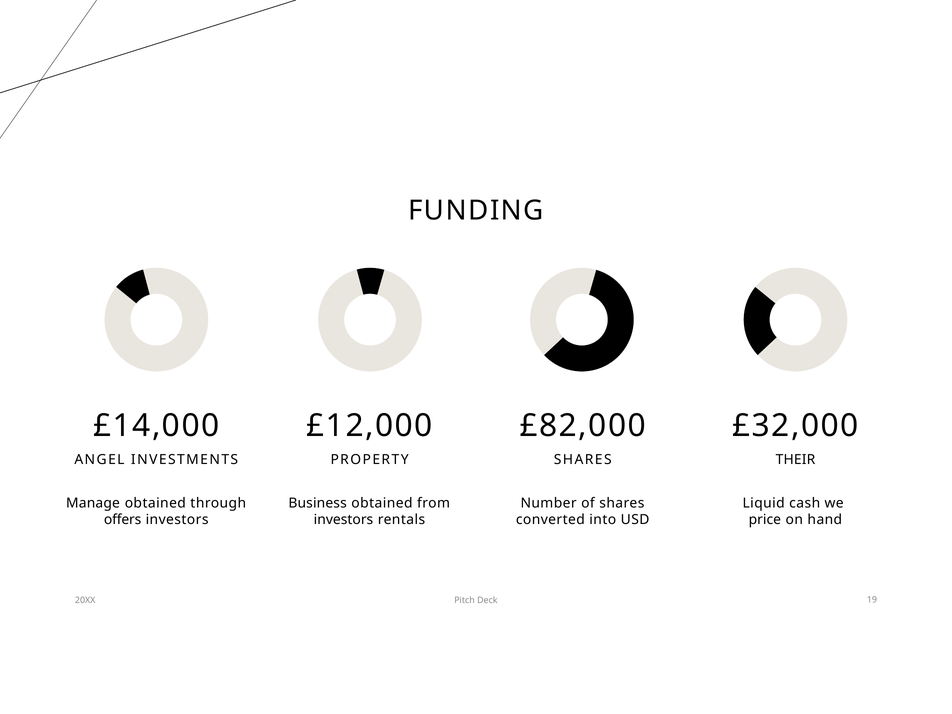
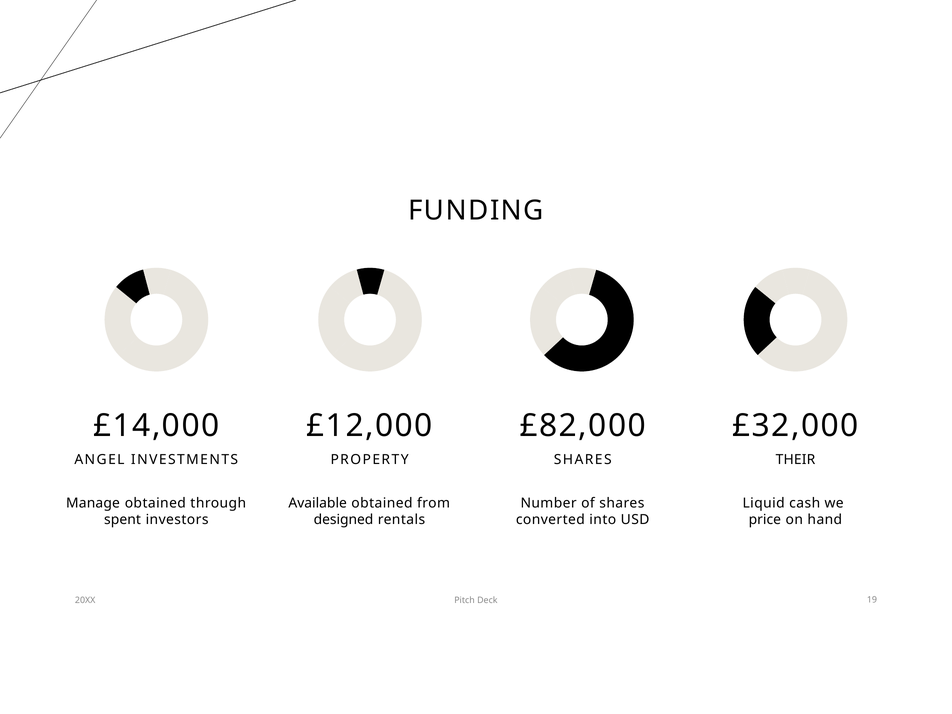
Business: Business -> Available
offers: offers -> spent
investors at (344, 520): investors -> designed
